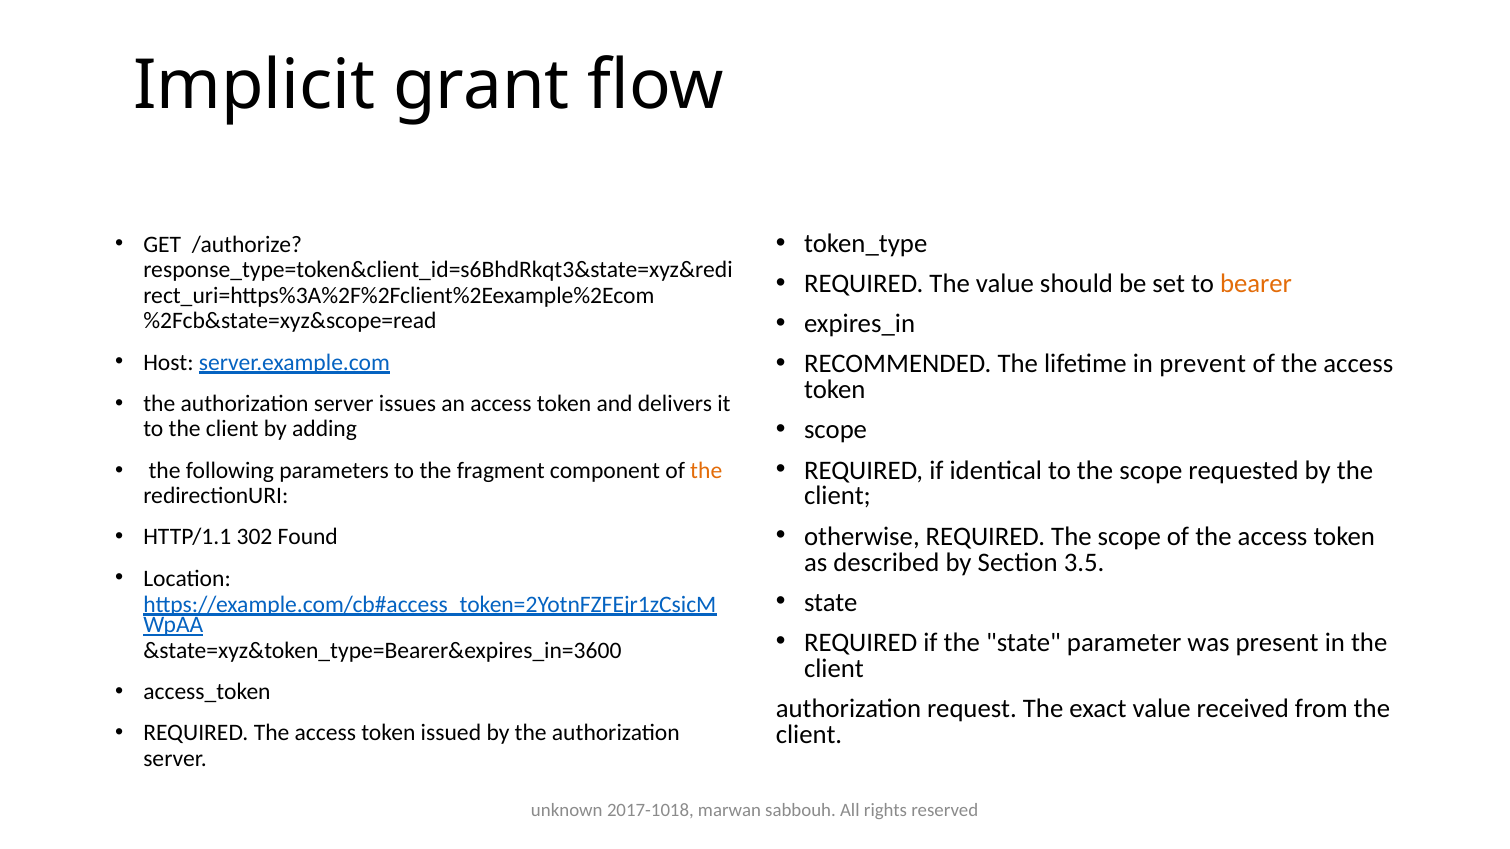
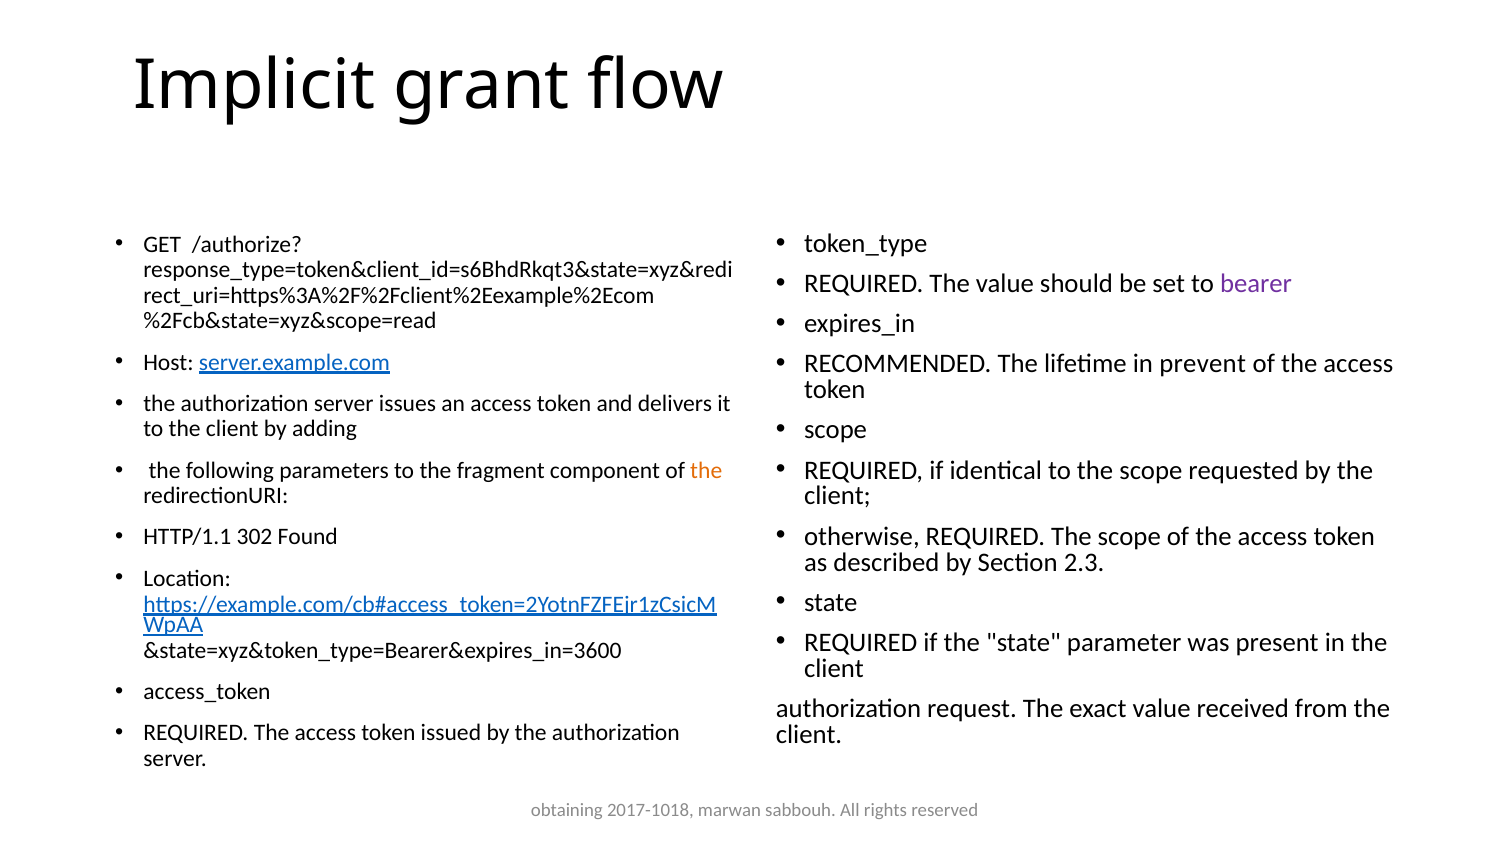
bearer colour: orange -> purple
3.5: 3.5 -> 2.3
unknown: unknown -> obtaining
